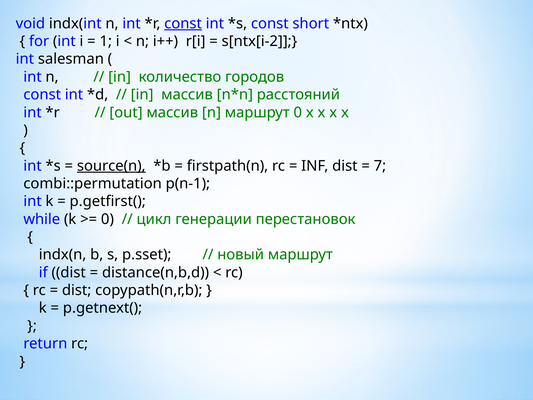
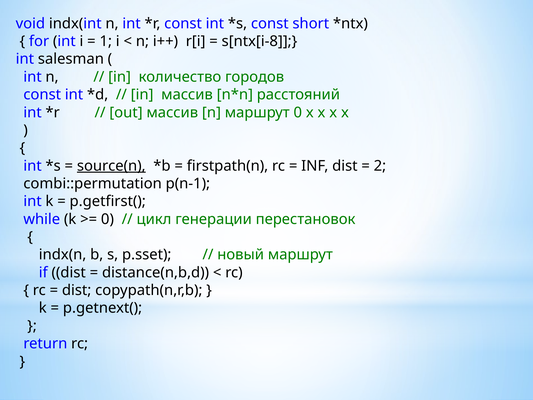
const at (183, 24) underline: present -> none
s[ntx[i-2: s[ntx[i-2 -> s[ntx[i-8
7: 7 -> 2
